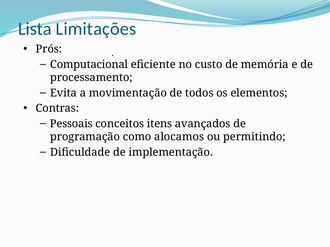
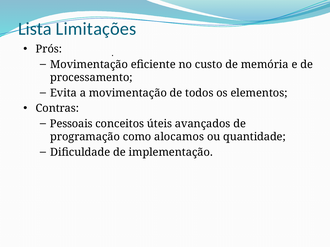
Computacional at (89, 65): Computacional -> Movimentação
itens: itens -> úteis
permitindo: permitindo -> quantidade
